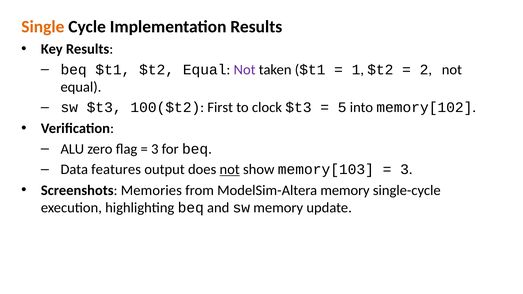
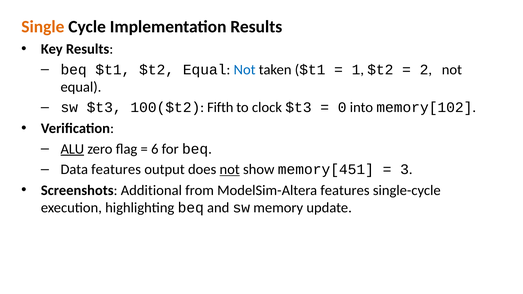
Not at (245, 70) colour: purple -> blue
First: First -> Fifth
5: 5 -> 0
ALU underline: none -> present
3 at (155, 149): 3 -> 6
memory[103: memory[103 -> memory[451
Memories: Memories -> Additional
ModelSim-Altera memory: memory -> features
